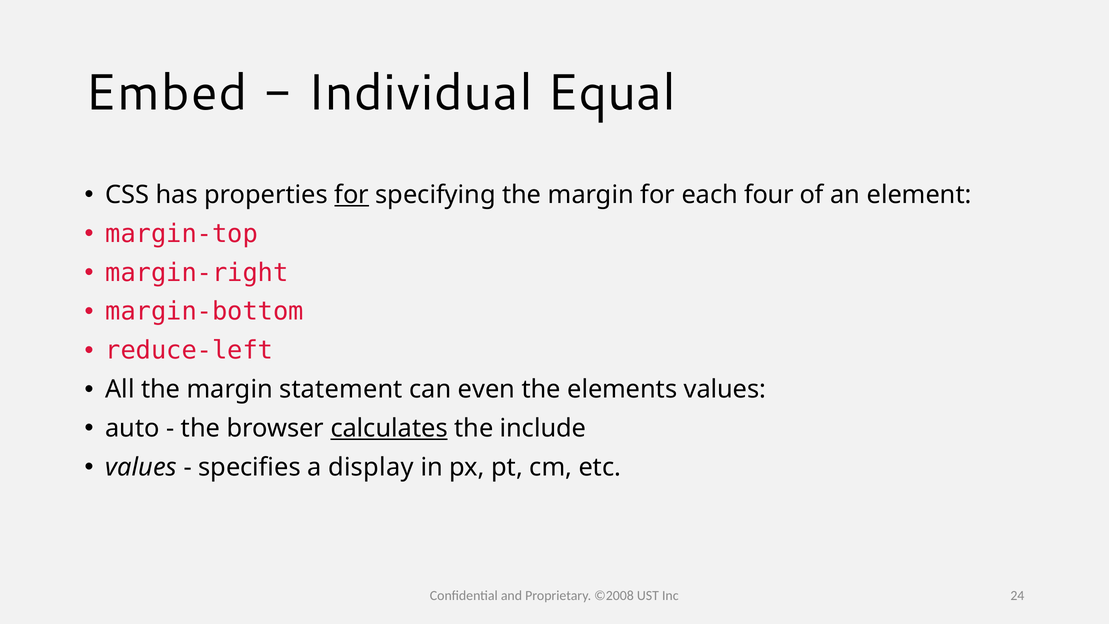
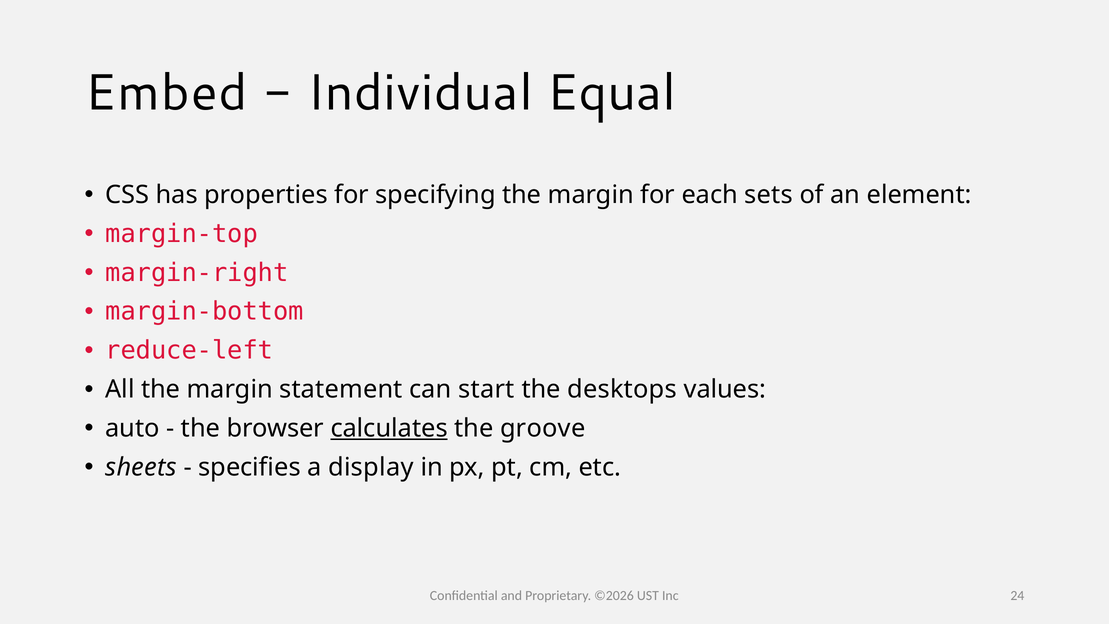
for at (352, 195) underline: present -> none
four: four -> sets
even: even -> start
elements: elements -> desktops
include: include -> groove
values at (141, 467): values -> sheets
©2008: ©2008 -> ©2026
